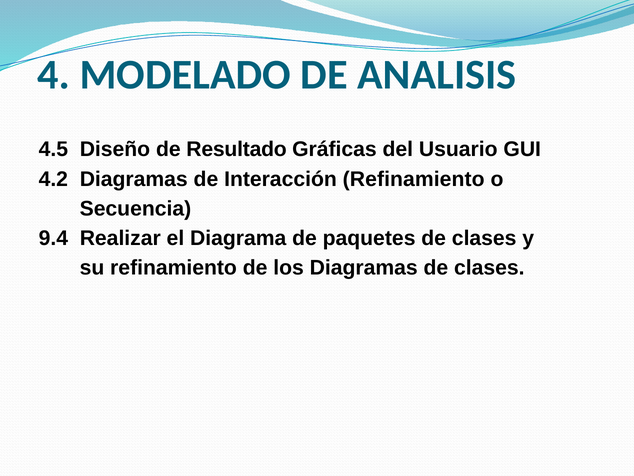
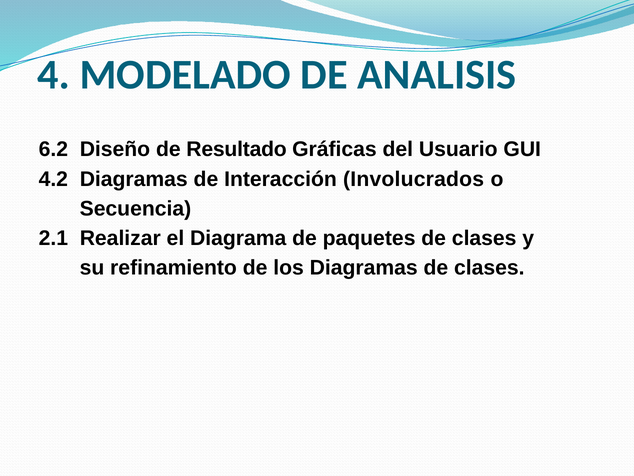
4.5: 4.5 -> 6.2
Interacción Refinamiento: Refinamiento -> Involucrados
9.4: 9.4 -> 2.1
